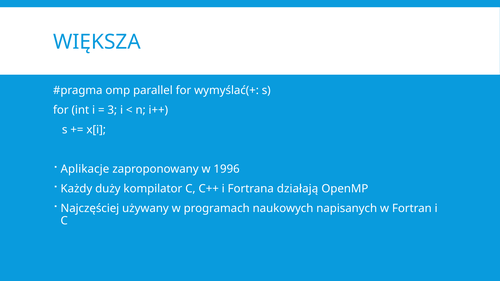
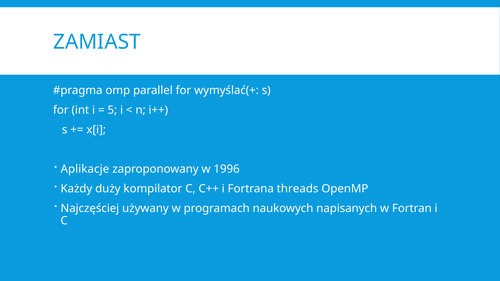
WIĘKSZA: WIĘKSZA -> ZAMIAST
3: 3 -> 5
działają: działają -> threads
